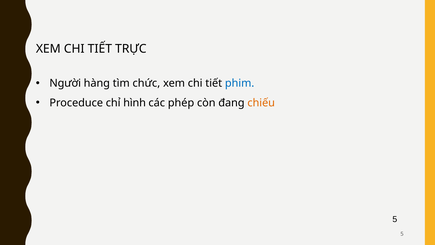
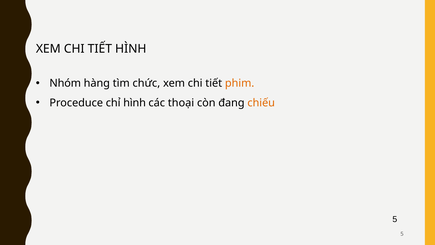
TIẾT TRỰC: TRỰC -> HÌNH
Người: Người -> Nhóm
phim colour: blue -> orange
phép: phép -> thoại
